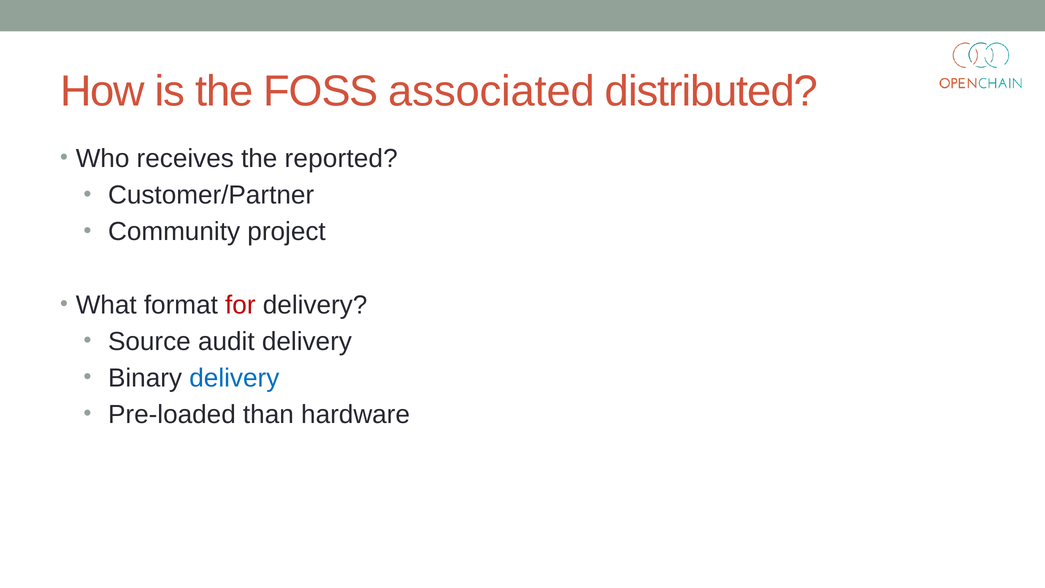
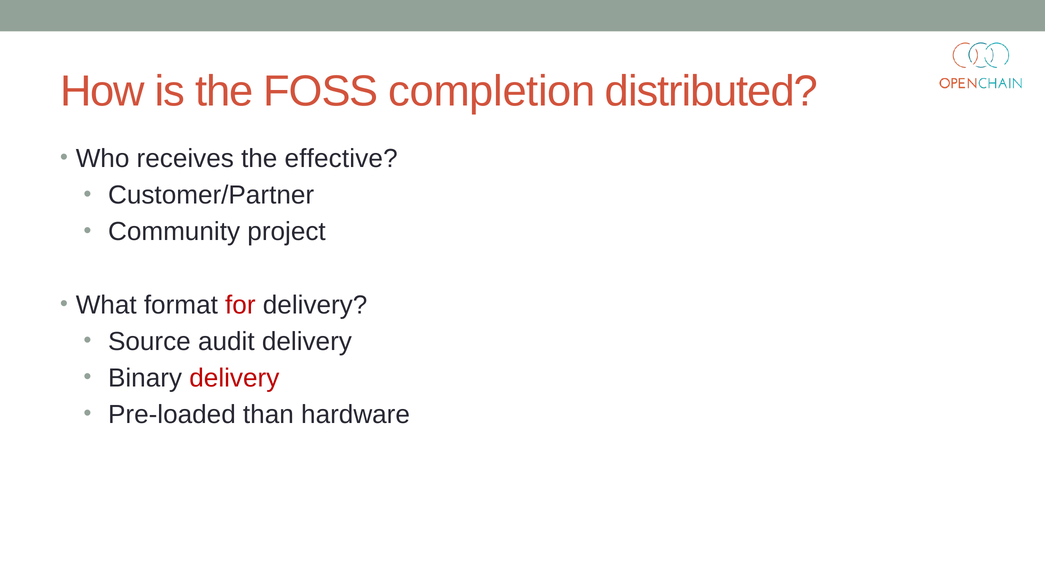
associated: associated -> completion
reported: reported -> effective
delivery at (234, 378) colour: blue -> red
